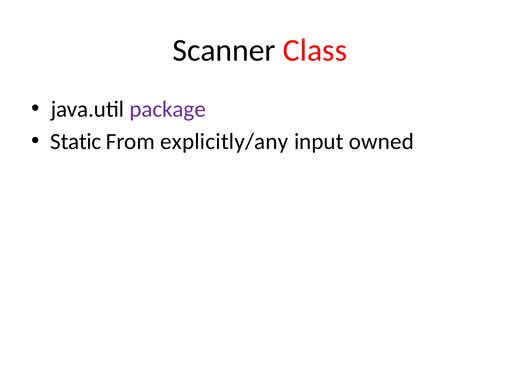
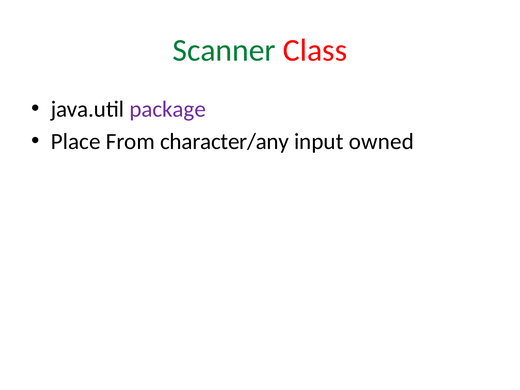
Scanner colour: black -> green
Static: Static -> Place
explicitly/any: explicitly/any -> character/any
